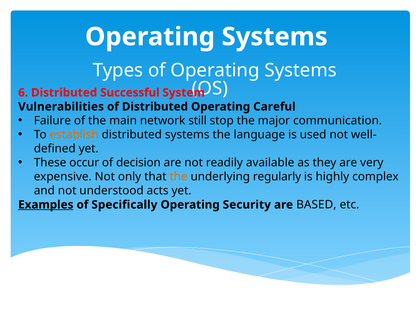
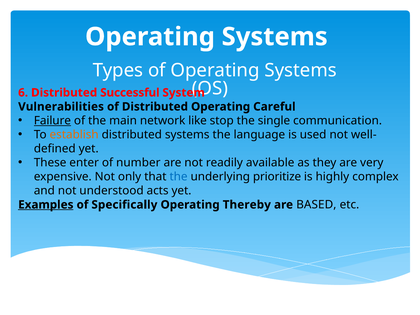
Failure underline: none -> present
still: still -> like
major: major -> single
occur: occur -> enter
decision: decision -> number
the at (179, 177) colour: orange -> blue
regularly: regularly -> prioritize
Security: Security -> Thereby
